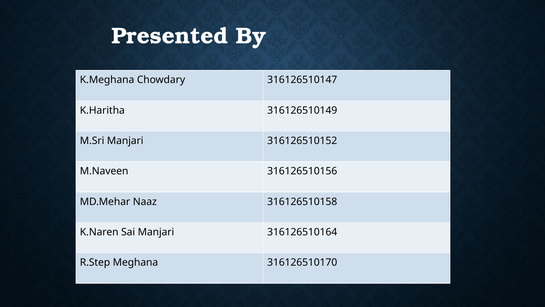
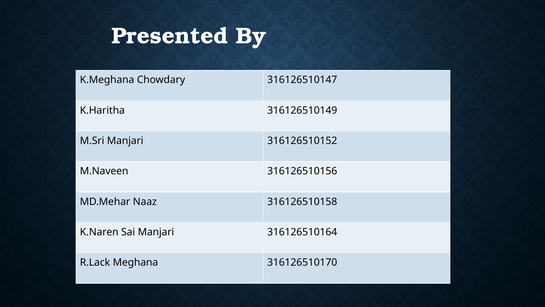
R.Step: R.Step -> R.Lack
